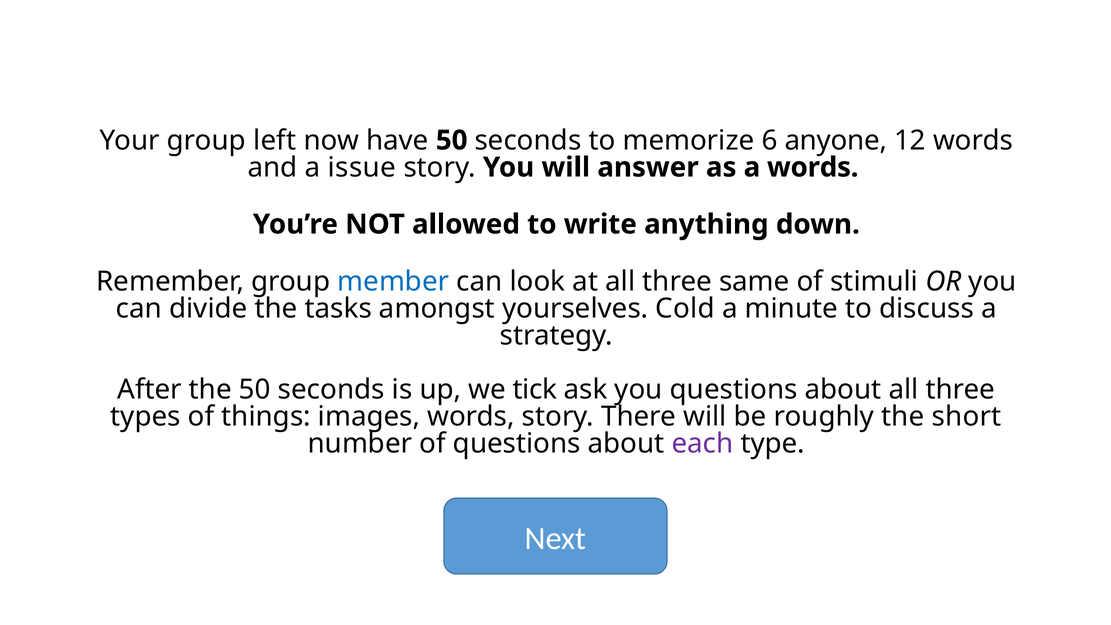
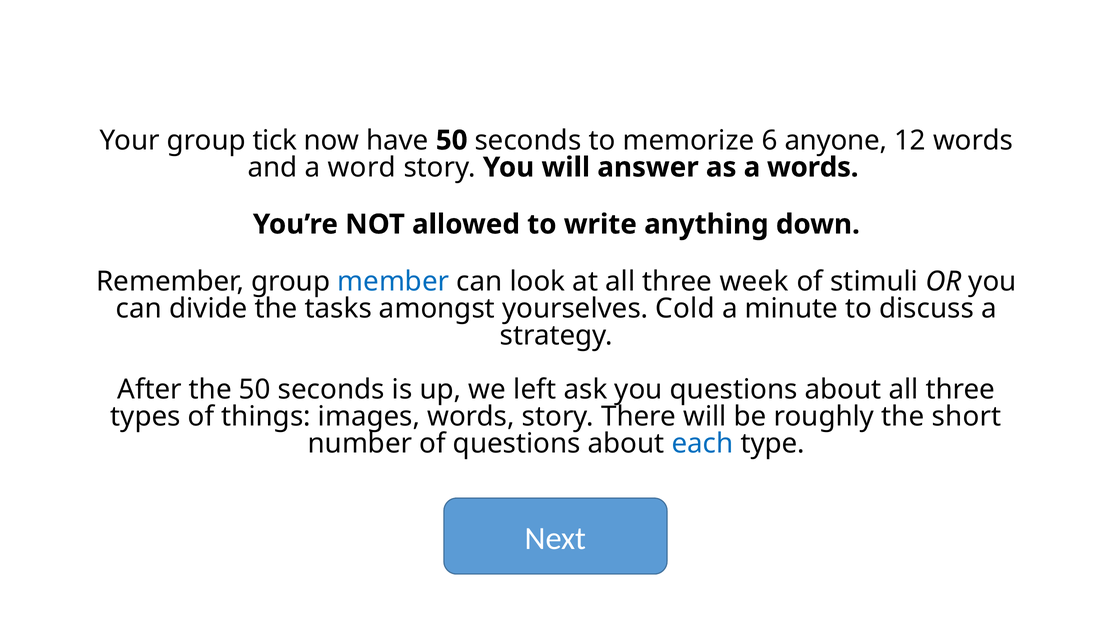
left: left -> tick
issue: issue -> word
same: same -> week
tick: tick -> left
each colour: purple -> blue
